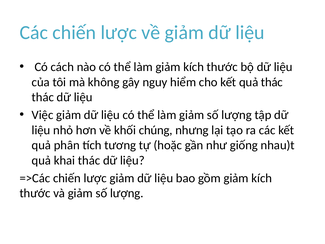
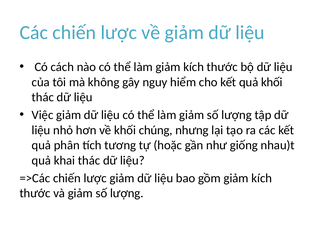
quả thác: thác -> khối
